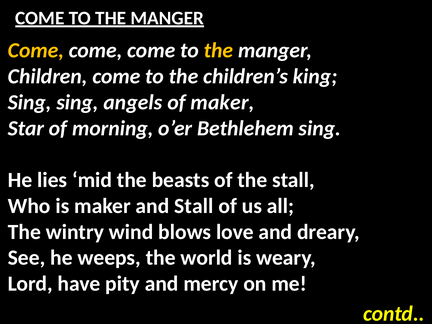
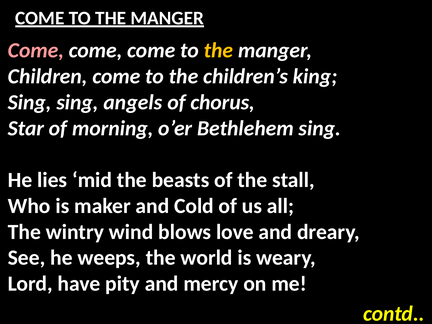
Come at (36, 51) colour: yellow -> pink
of maker: maker -> chorus
and Stall: Stall -> Cold
